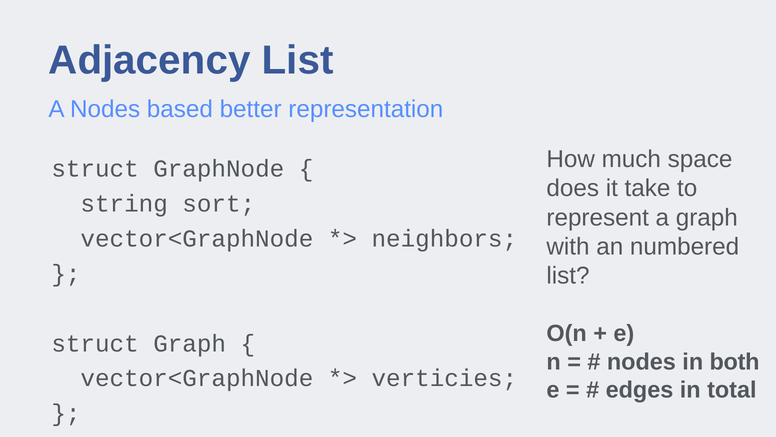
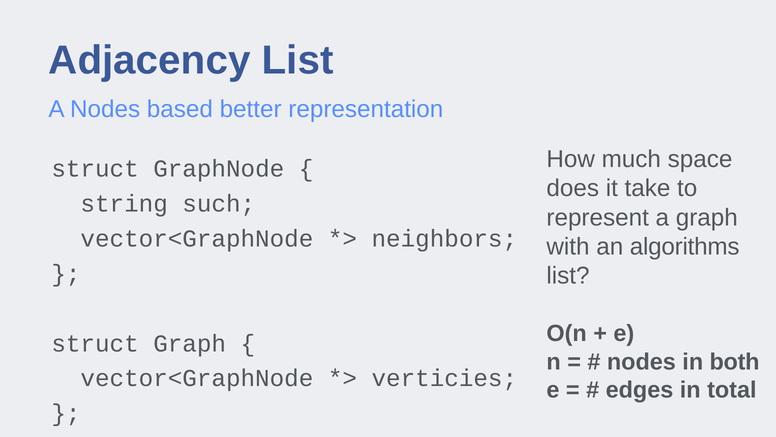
sort: sort -> such
numbered: numbered -> algorithms
